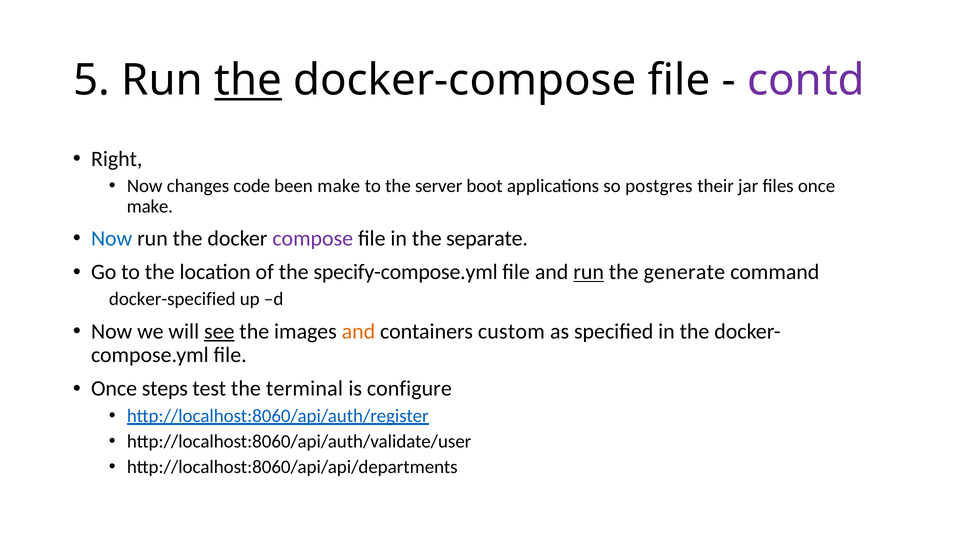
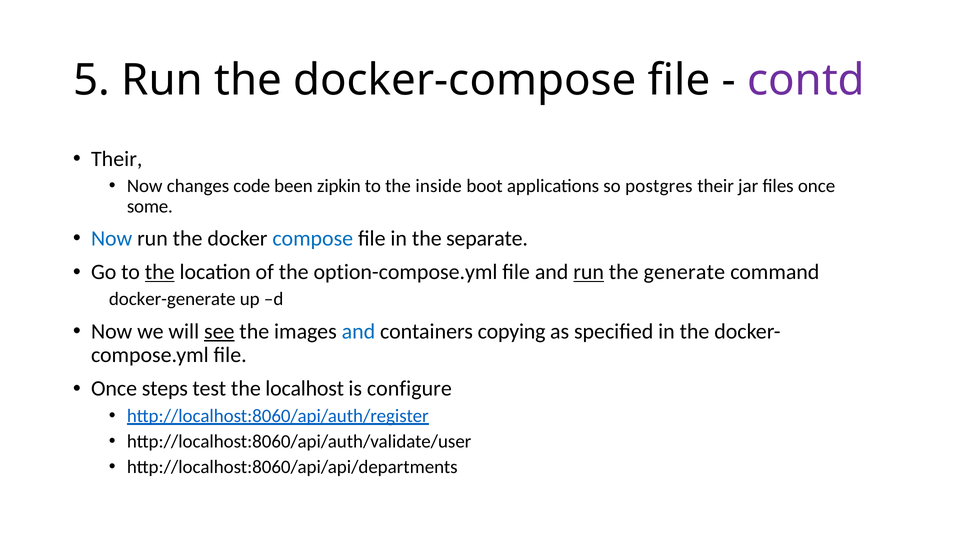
the at (248, 80) underline: present -> none
Right at (117, 159): Right -> Their
been make: make -> zipkin
server: server -> inside
make at (150, 206): make -> some
compose colour: purple -> blue
the at (160, 272) underline: none -> present
specify-compose.yml: specify-compose.yml -> option-compose.yml
docker-specified: docker-specified -> docker-generate
and at (358, 331) colour: orange -> blue
custom: custom -> copying
terminal: terminal -> localhost
